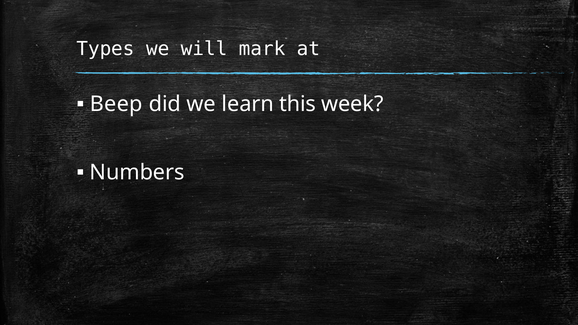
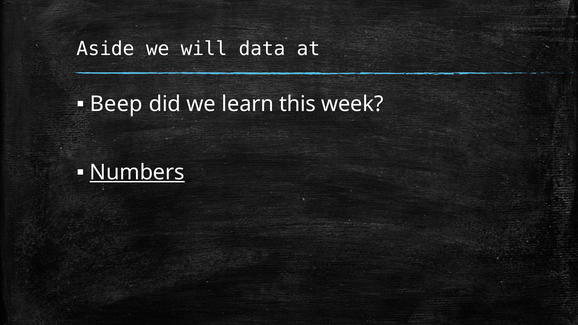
Types: Types -> Aside
mark: mark -> data
Numbers underline: none -> present
